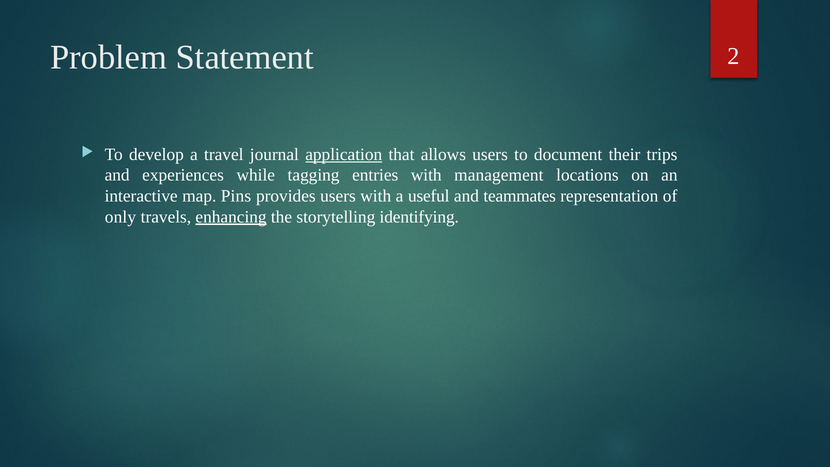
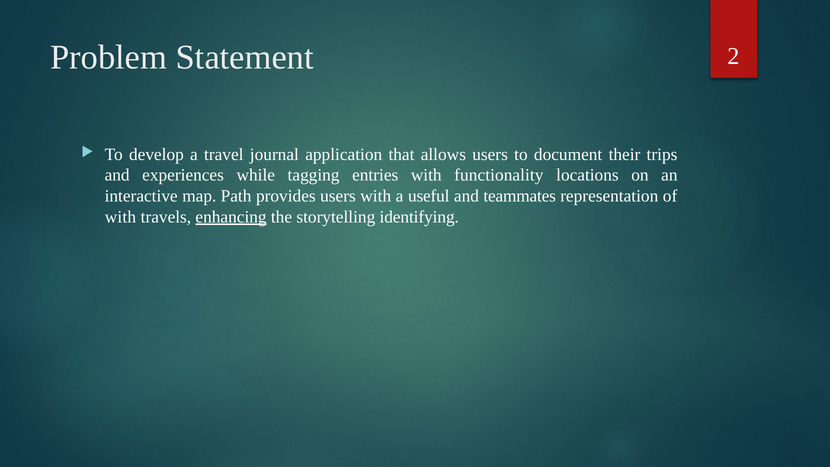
application underline: present -> none
management: management -> functionality
Pins: Pins -> Path
only at (120, 217): only -> with
